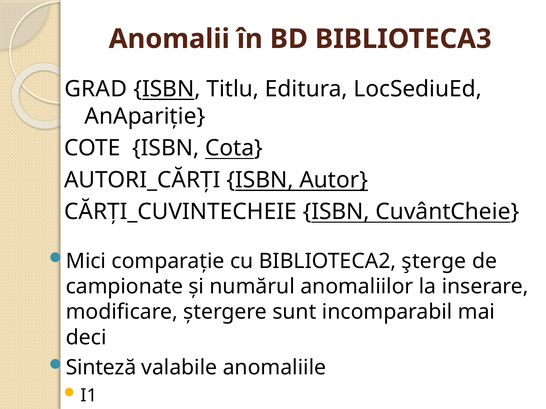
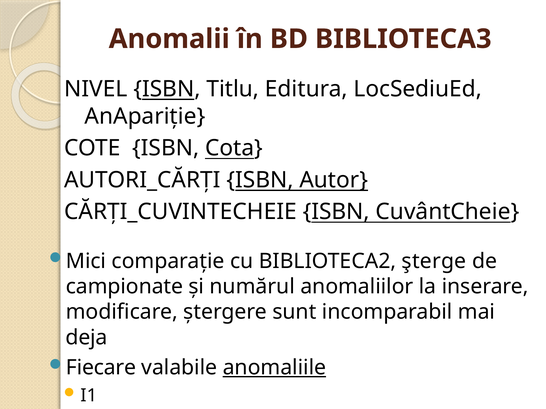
GRAD: GRAD -> NIVEL
deci: deci -> deja
Sinteză: Sinteză -> Fiecare
anomaliile underline: none -> present
